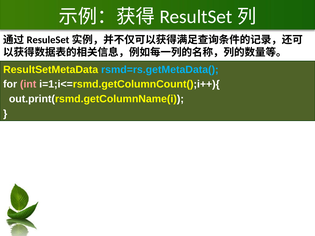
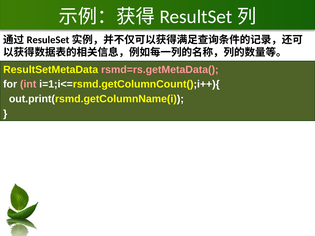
rsmd=rs.getMetaData( colour: light blue -> pink
